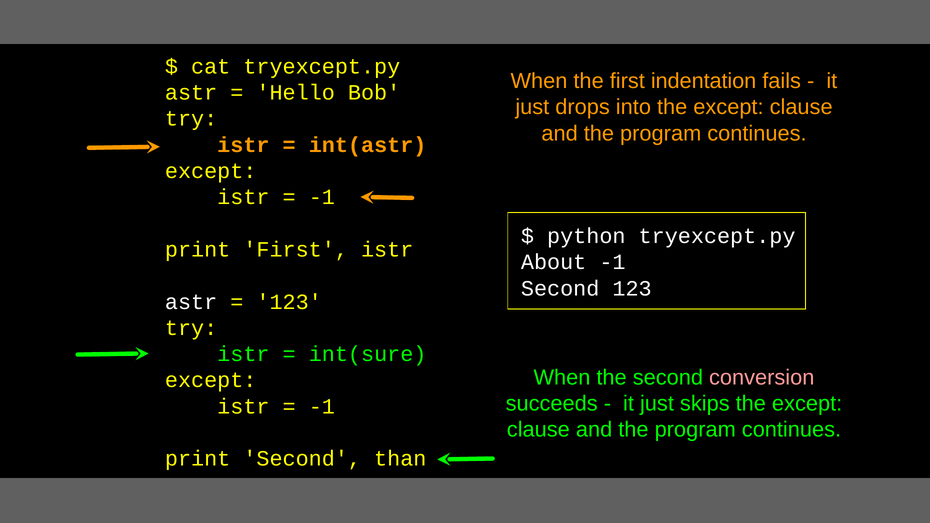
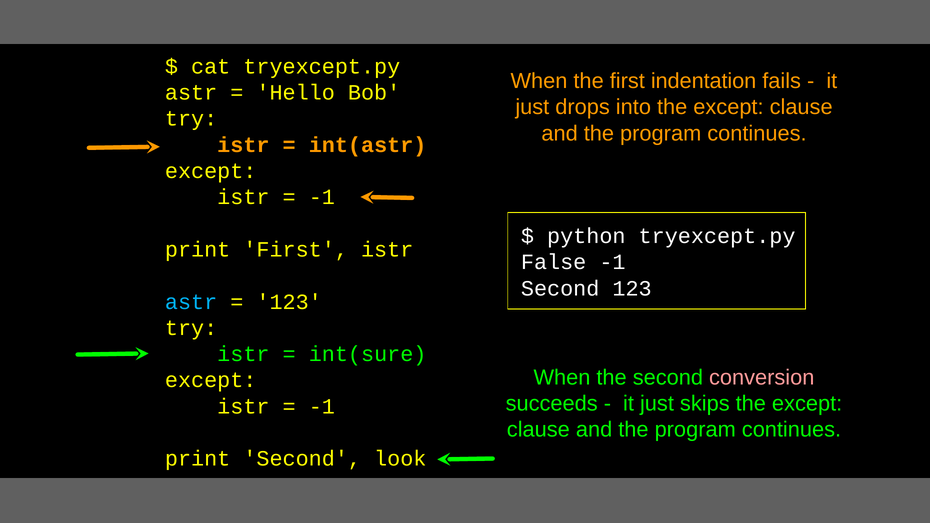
About: About -> False
astr at (191, 302) colour: white -> light blue
than: than -> look
